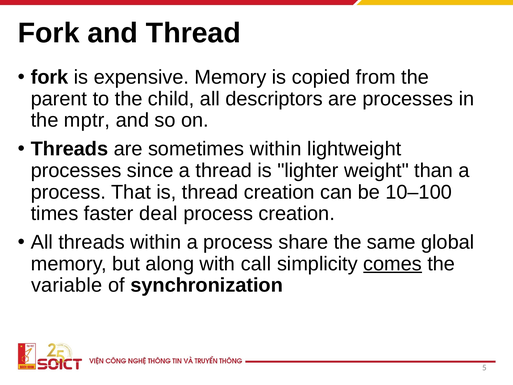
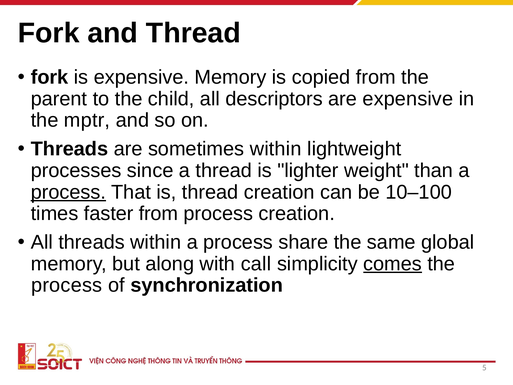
are processes: processes -> expensive
process at (68, 192) underline: none -> present
faster deal: deal -> from
variable at (67, 285): variable -> process
